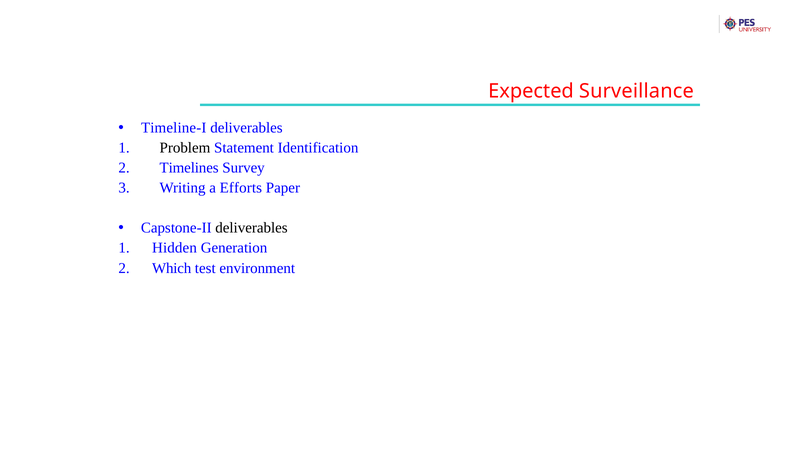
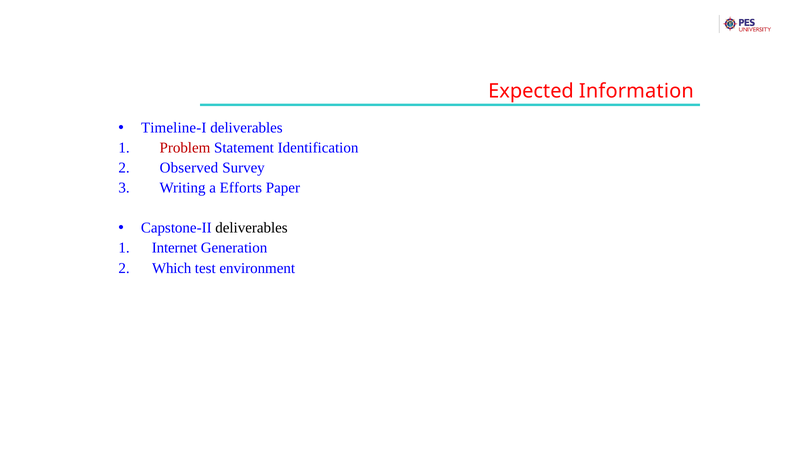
Surveillance: Surveillance -> Information
Problem colour: black -> red
Timelines: Timelines -> Observed
Hidden: Hidden -> Internet
